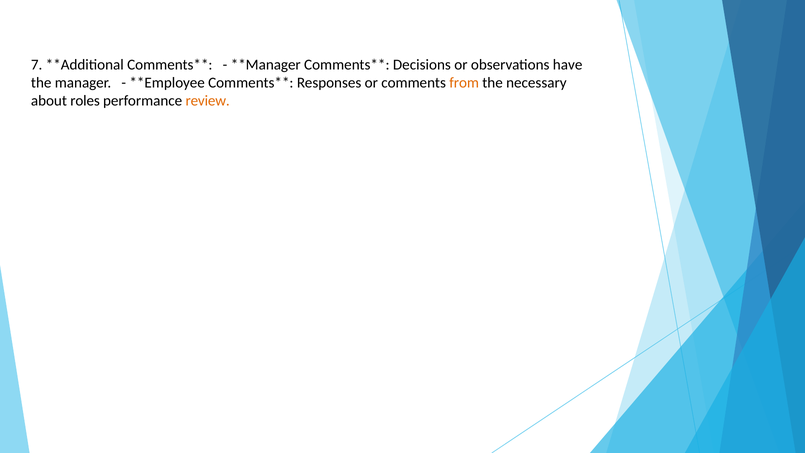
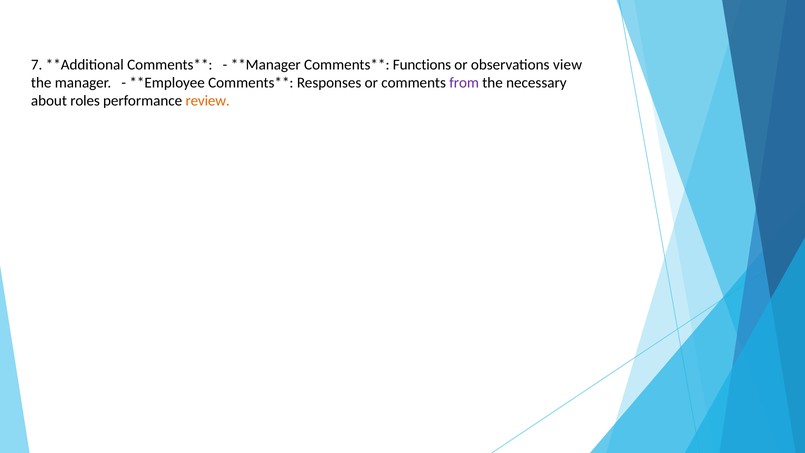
Decisions: Decisions -> Functions
have: have -> view
from colour: orange -> purple
